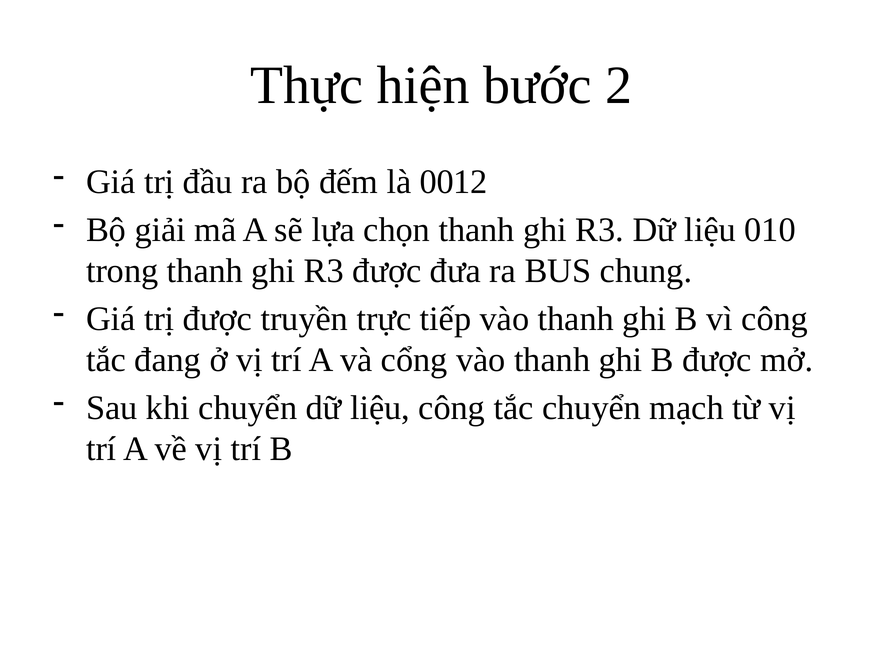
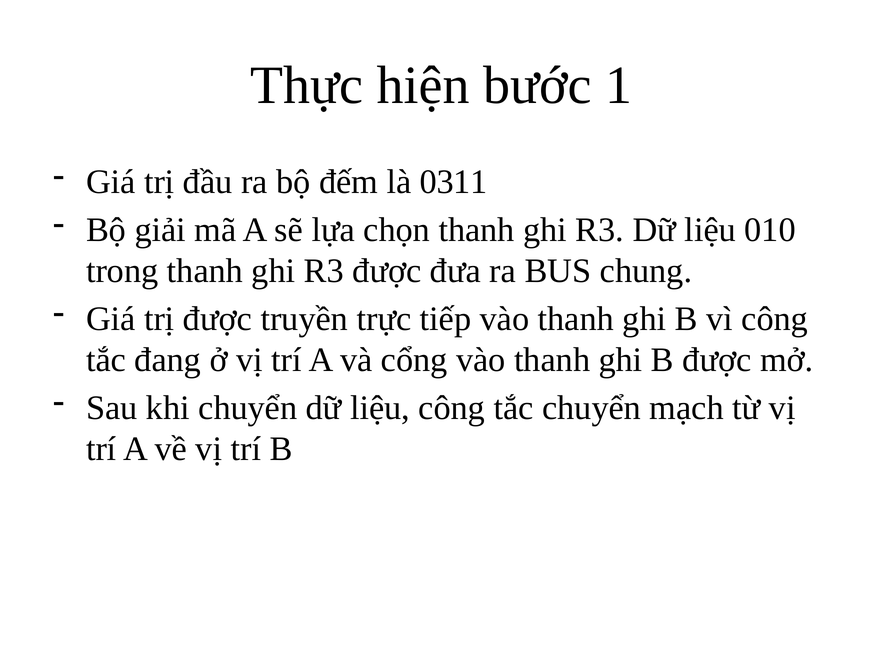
2: 2 -> 1
0012: 0012 -> 0311
